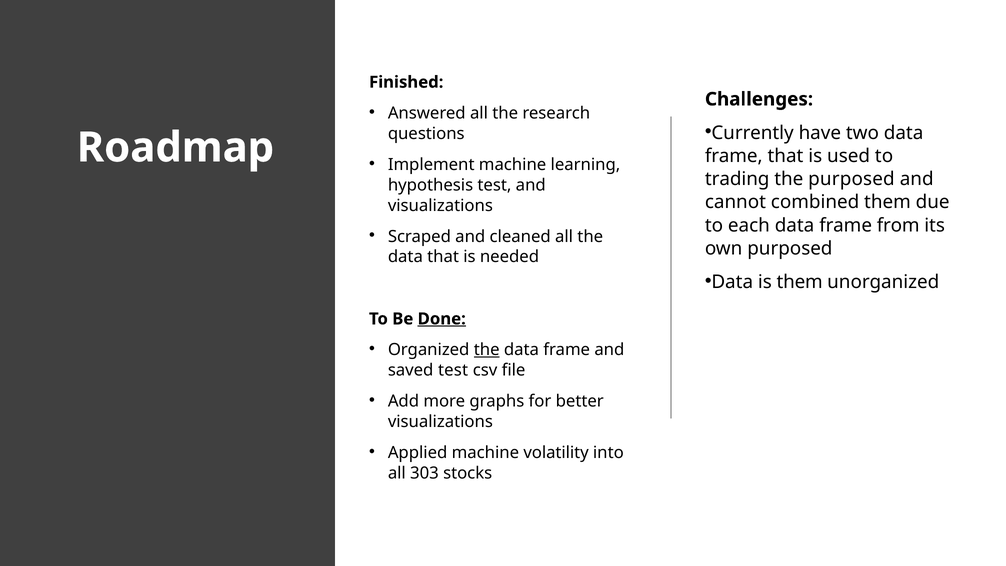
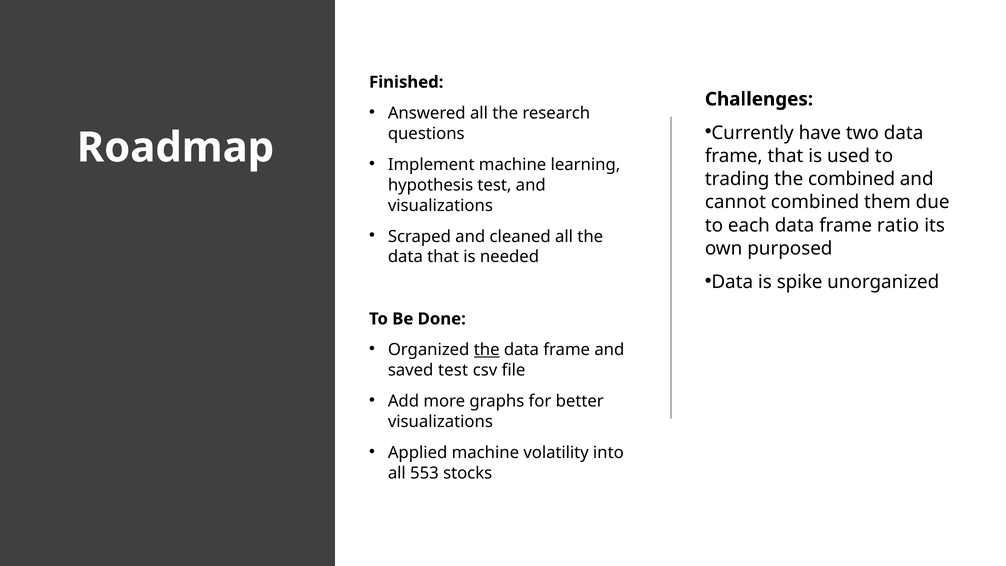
the purposed: purposed -> combined
from: from -> ratio
is them: them -> spike
Done underline: present -> none
303: 303 -> 553
